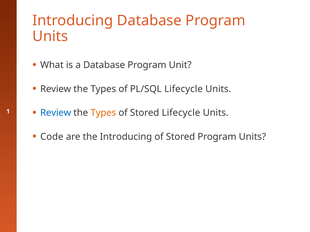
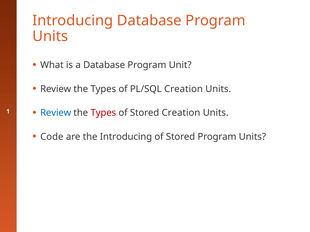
PL/SQL Lifecycle: Lifecycle -> Creation
Types at (103, 113) colour: orange -> red
Stored Lifecycle: Lifecycle -> Creation
